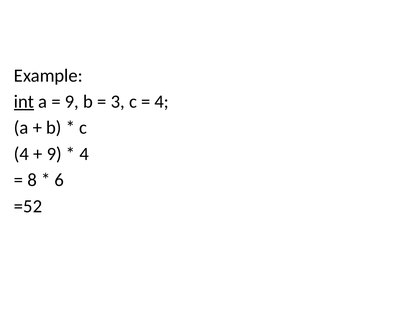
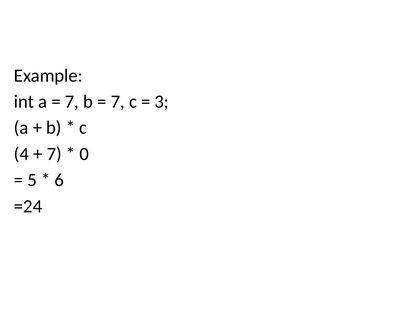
int underline: present -> none
9 at (72, 101): 9 -> 7
3 at (118, 101): 3 -> 7
4 at (162, 101): 4 -> 3
9 at (54, 154): 9 -> 7
4 at (84, 154): 4 -> 0
8: 8 -> 5
=52: =52 -> =24
